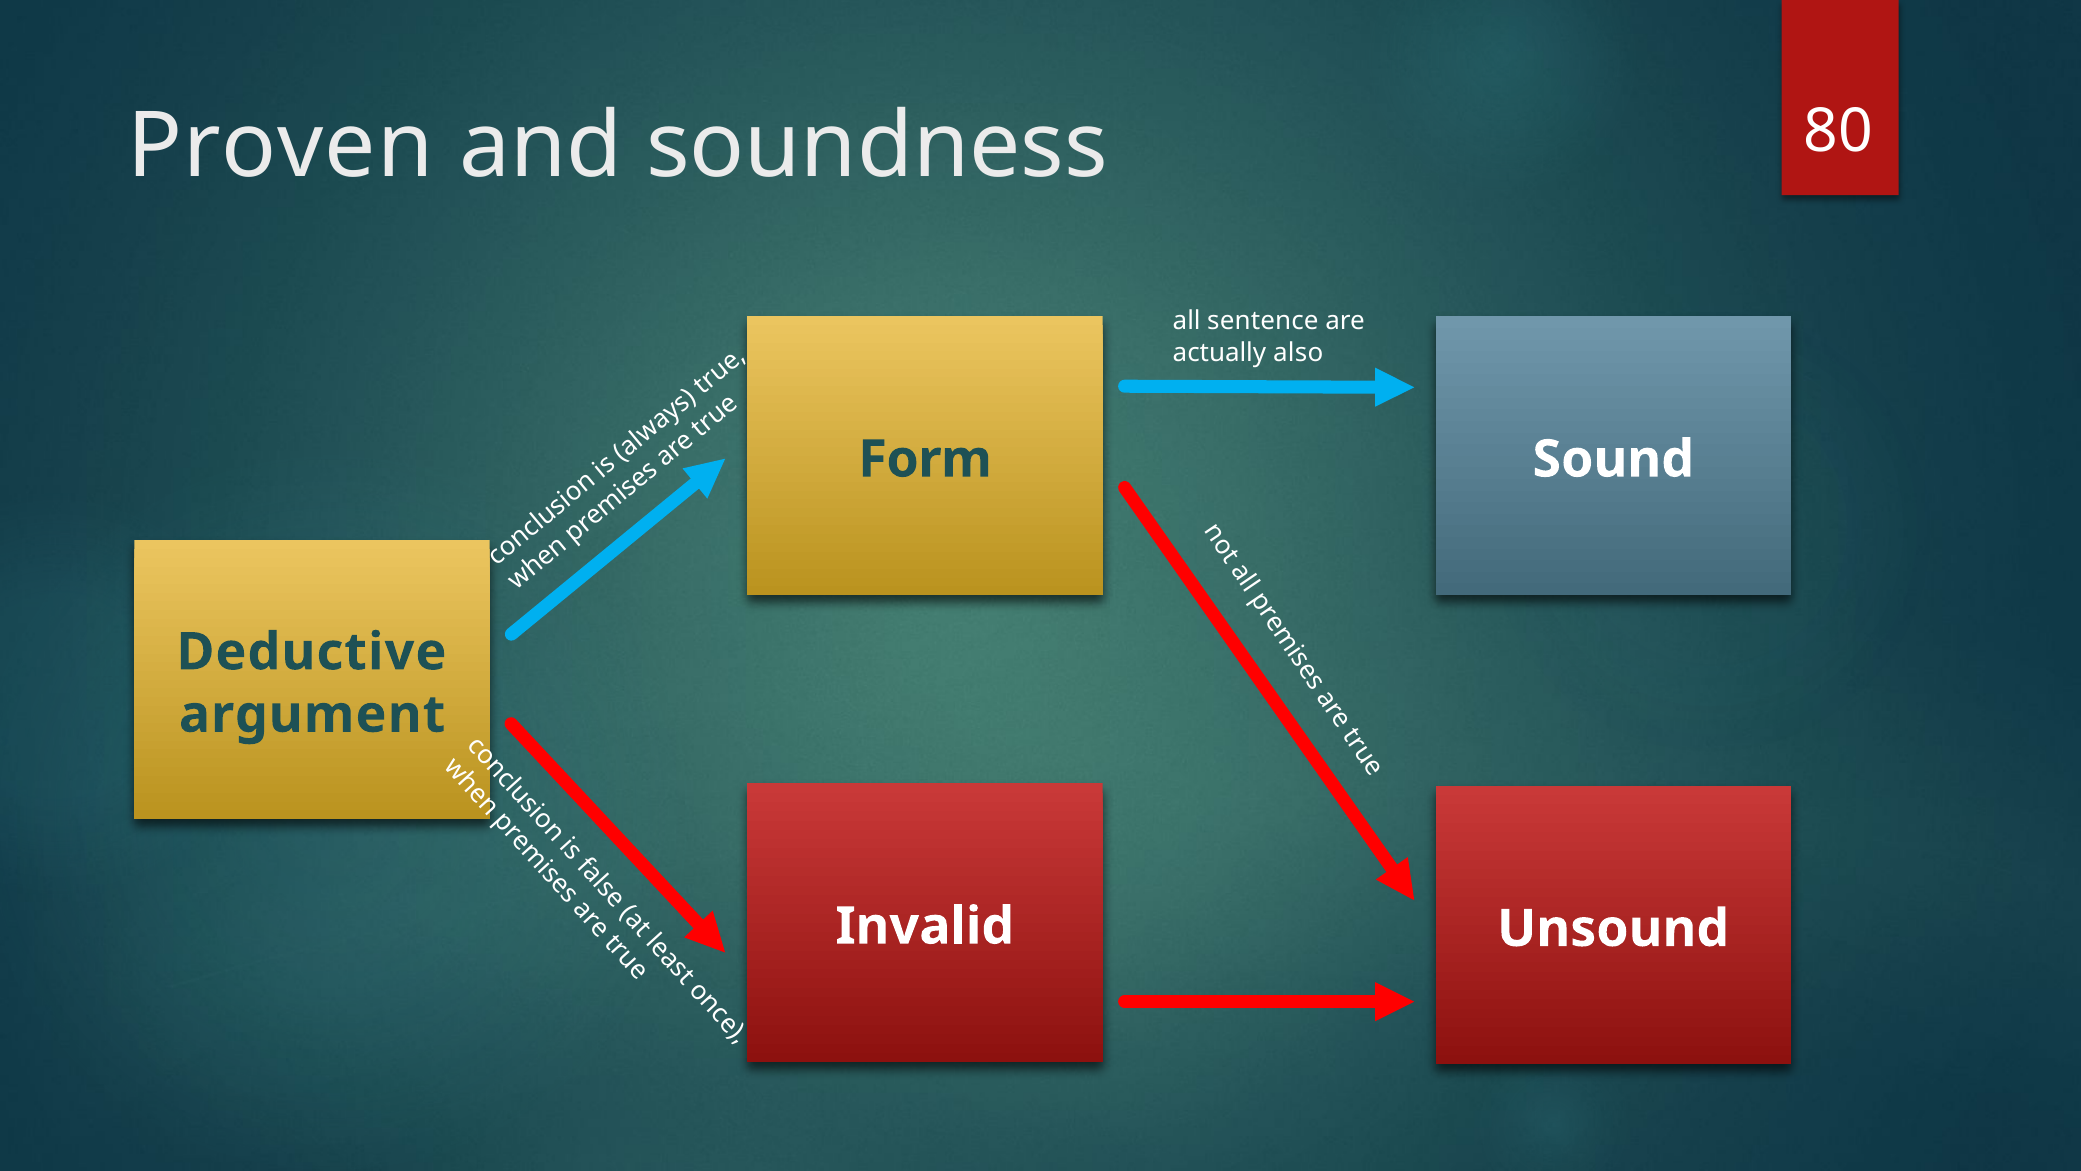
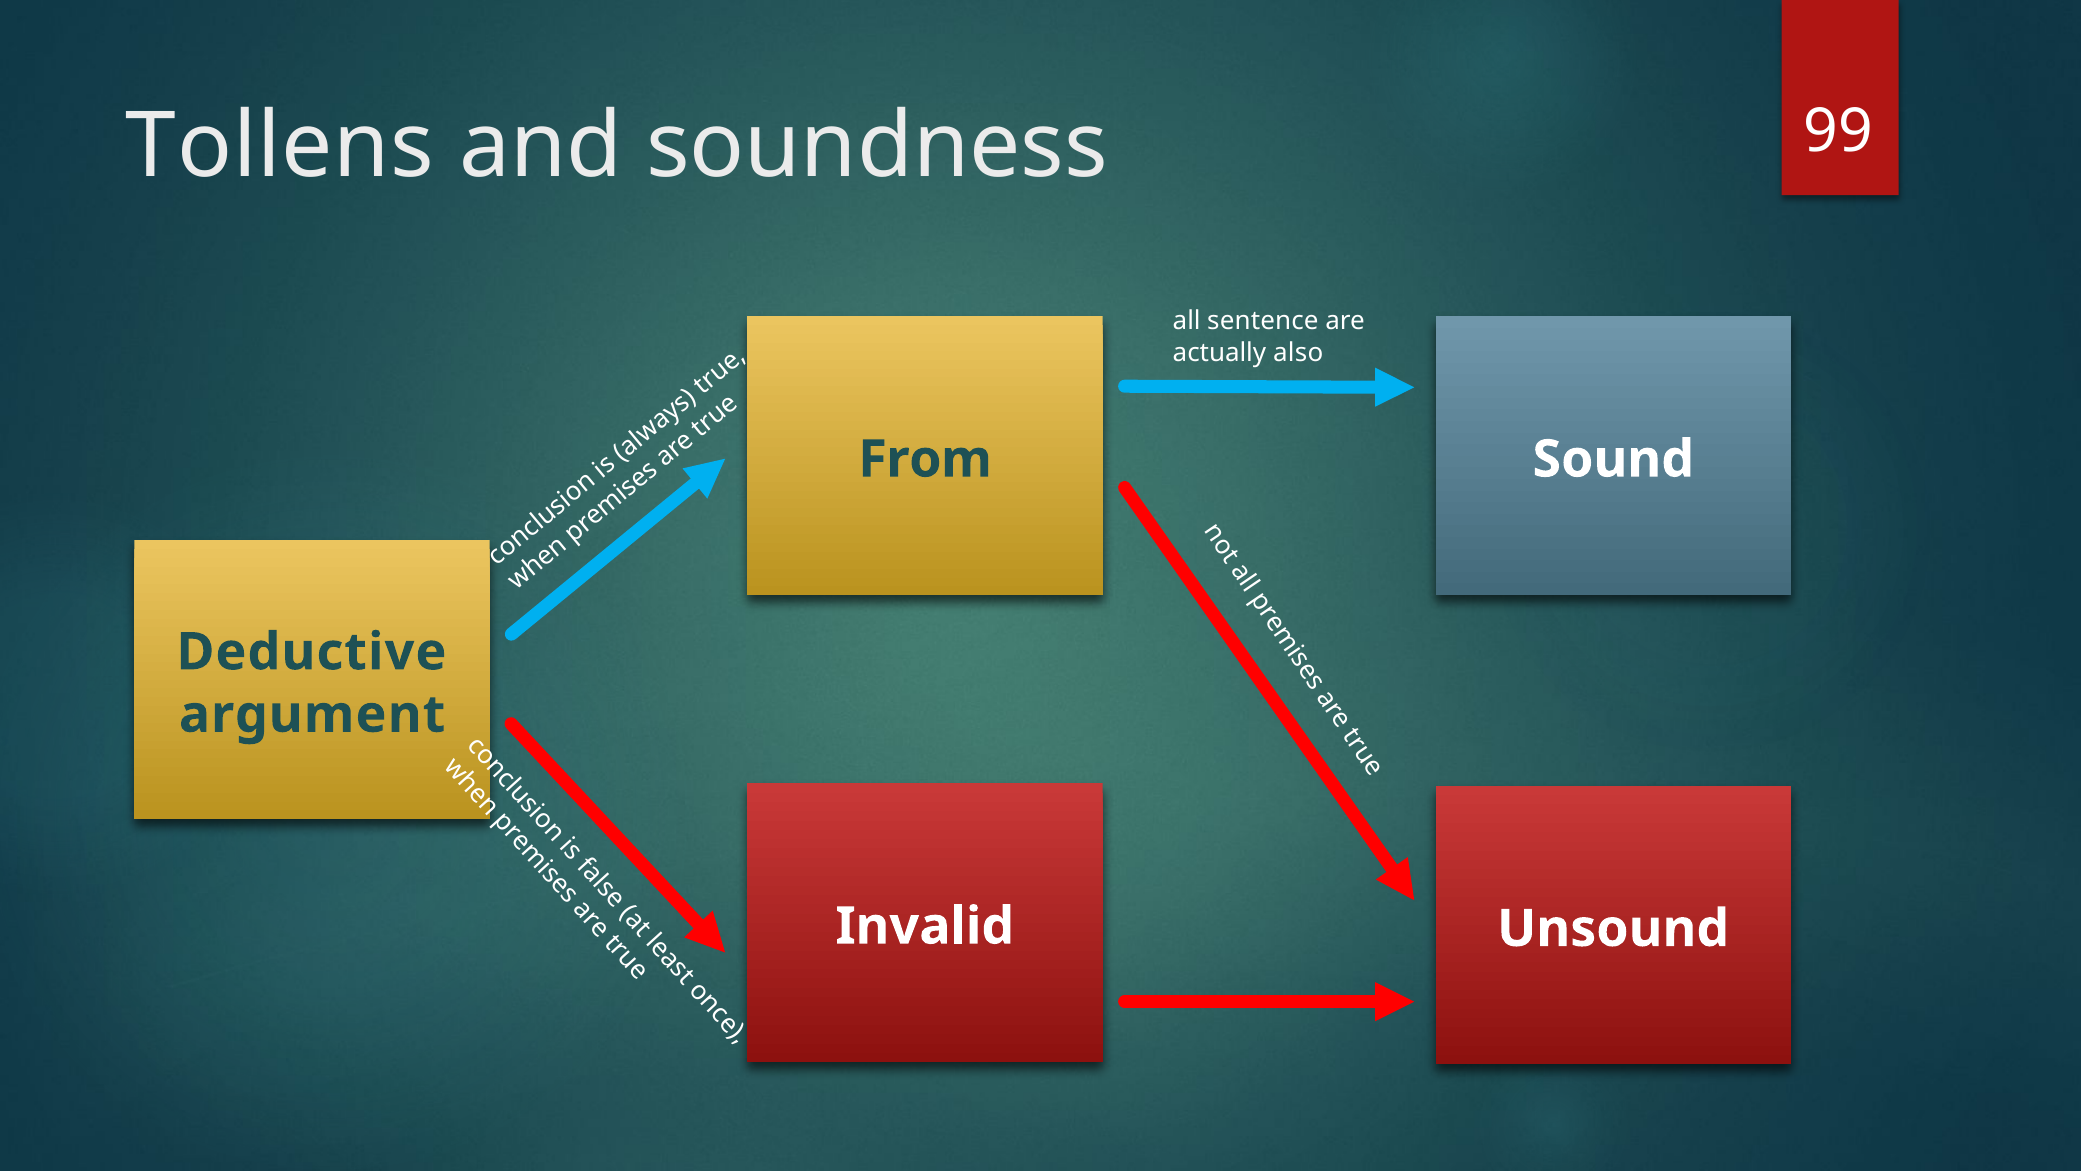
Proven: Proven -> Tollens
80: 80 -> 99
Form: Form -> From
